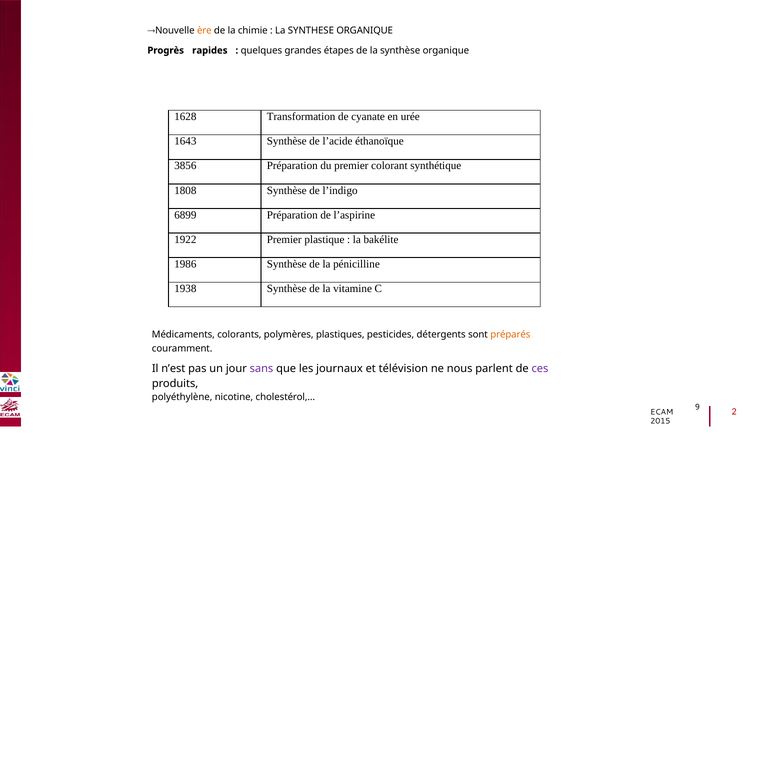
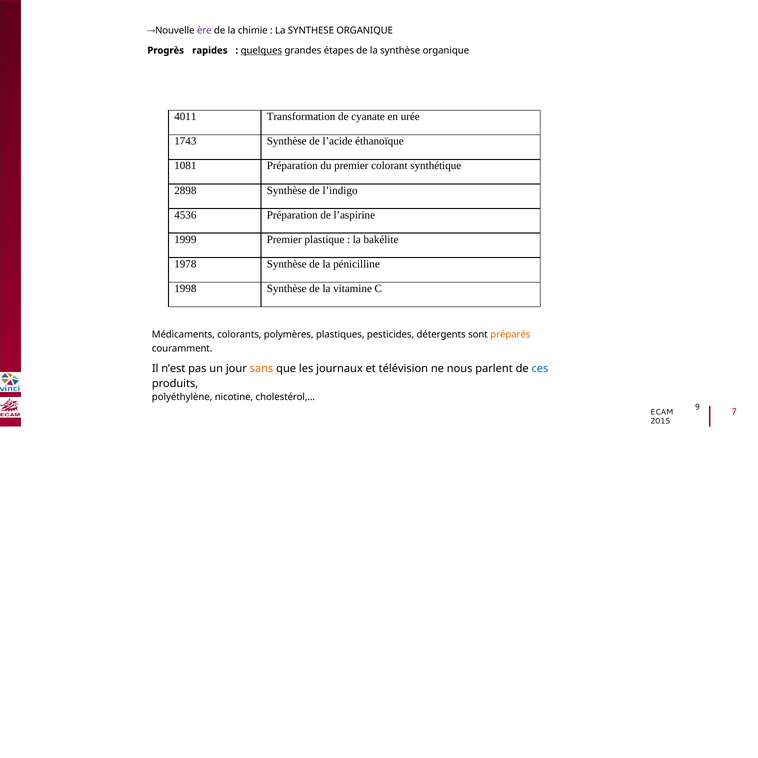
ère colour: orange -> purple
quelques underline: none -> present
1628: 1628 -> 4011
1643: 1643 -> 1743
3856: 3856 -> 1081
1808: 1808 -> 2898
6899: 6899 -> 4536
1922: 1922 -> 1999
1986: 1986 -> 1978
1938: 1938 -> 1998
sans colour: purple -> orange
ces colour: purple -> blue
9 2: 2 -> 7
